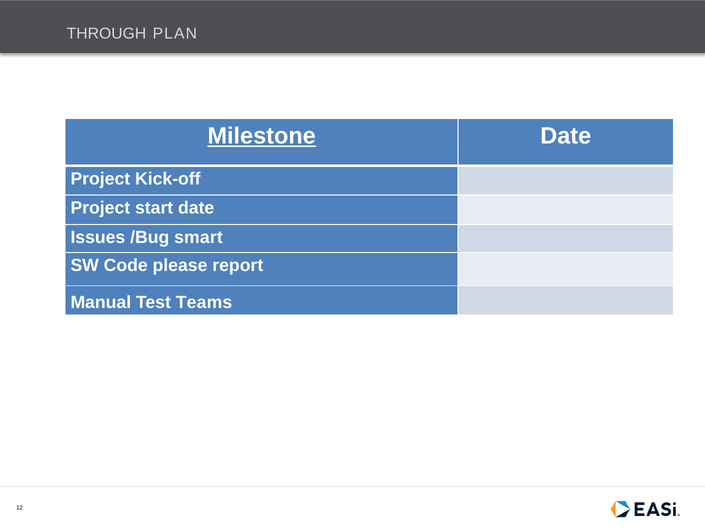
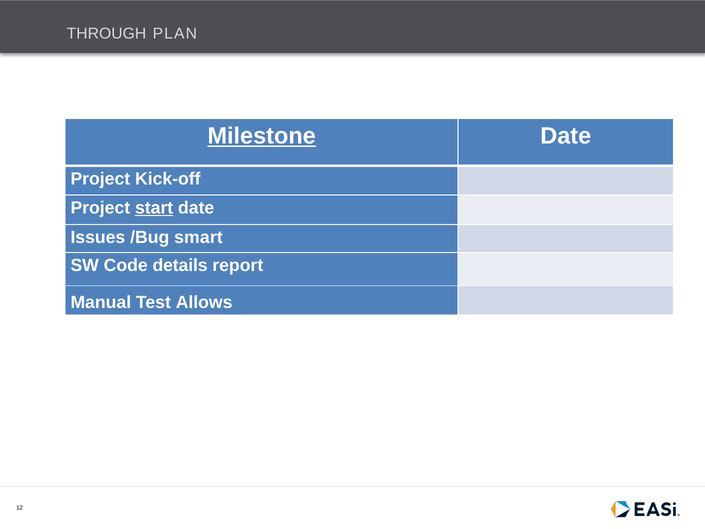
start underline: none -> present
please: please -> details
Teams: Teams -> Allows
